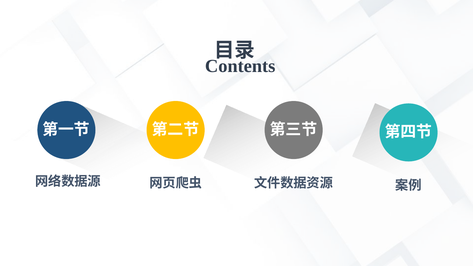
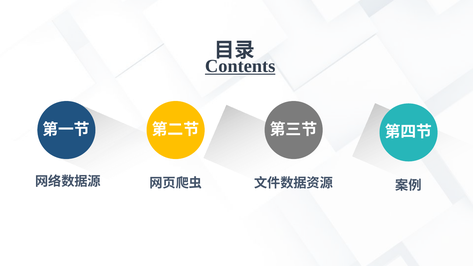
Contents underline: none -> present
